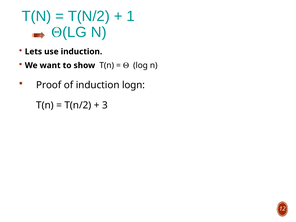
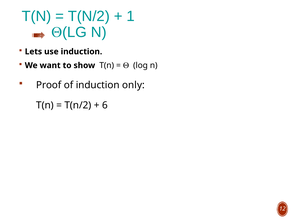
logn: logn -> only
3: 3 -> 6
